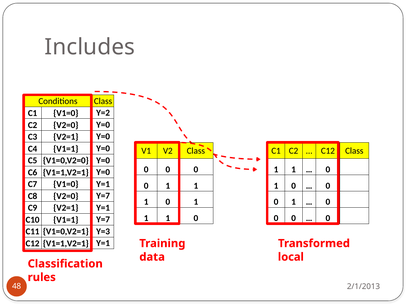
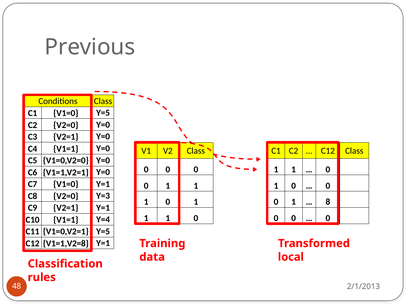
Includes: Includes -> Previous
V1=0 Y=2: Y=2 -> Y=5
V2=0 Y=7: Y=7 -> Y=3
0 at (328, 202): 0 -> 8
V1=1 Y=7: Y=7 -> Y=4
V1=0,V2=1 Y=3: Y=3 -> Y=5
C12 V1=1,V2=1: V1=1,V2=1 -> V1=1,V2=8
